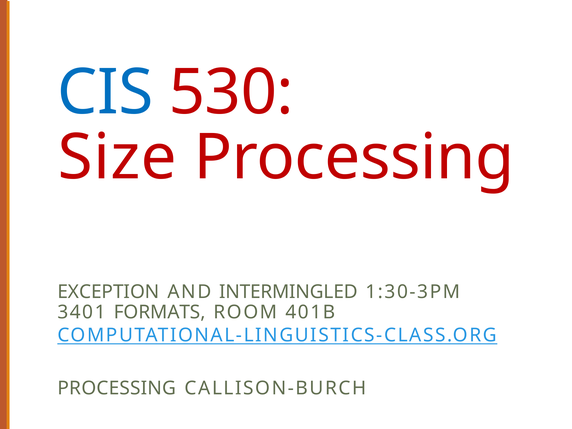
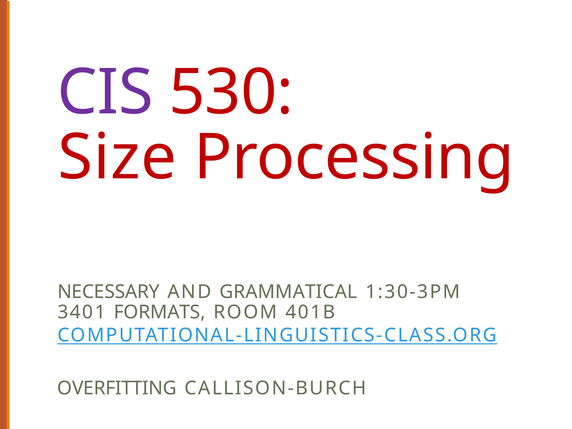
CIS colour: blue -> purple
EXCEPTION: EXCEPTION -> NECESSARY
INTERMINGLED: INTERMINGLED -> GRAMMATICAL
PROCESSING at (117, 388): PROCESSING -> OVERFITTING
